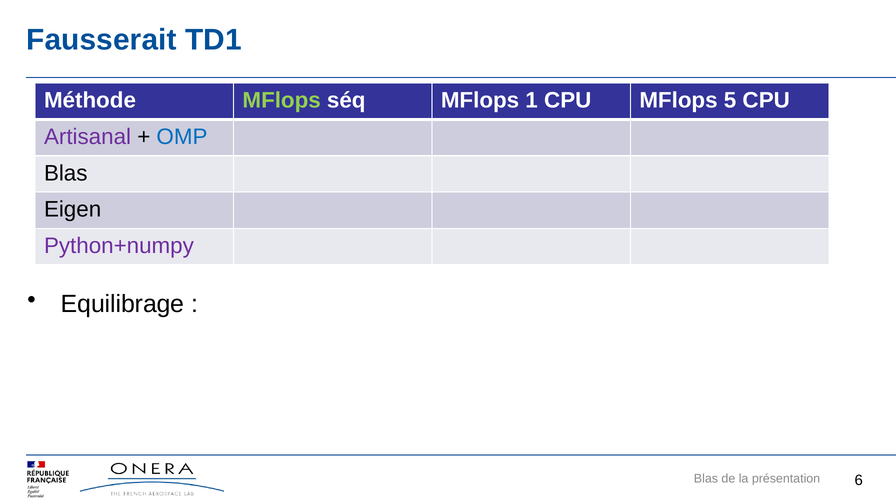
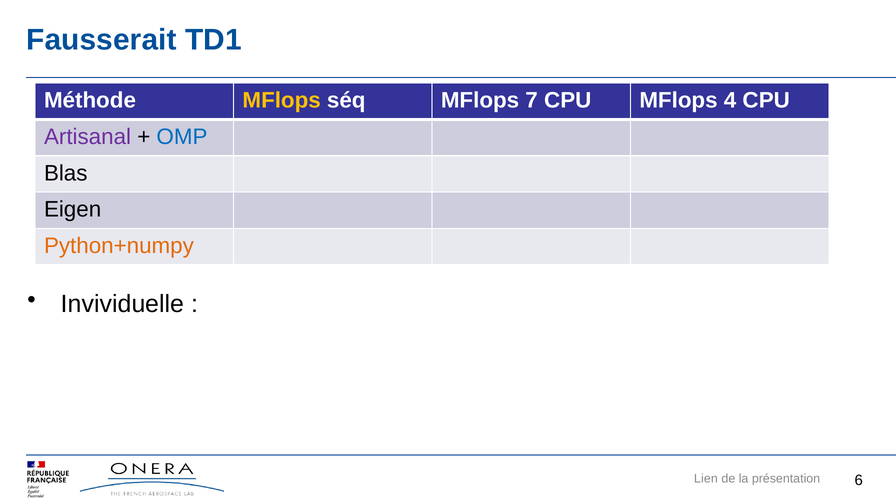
MFlops at (282, 100) colour: light green -> yellow
1: 1 -> 7
5: 5 -> 4
Python+numpy colour: purple -> orange
Equilibrage: Equilibrage -> Invividuelle
Blas at (706, 479): Blas -> Lien
